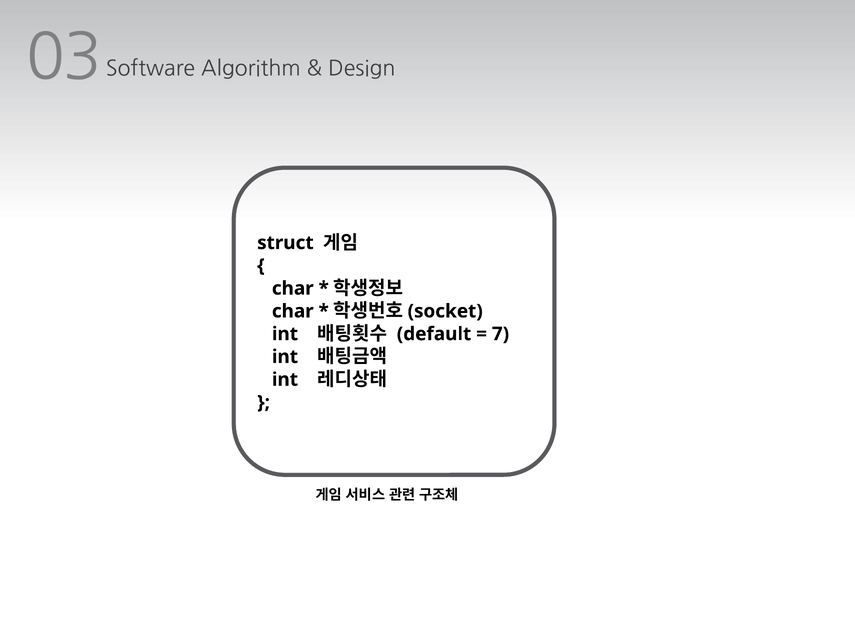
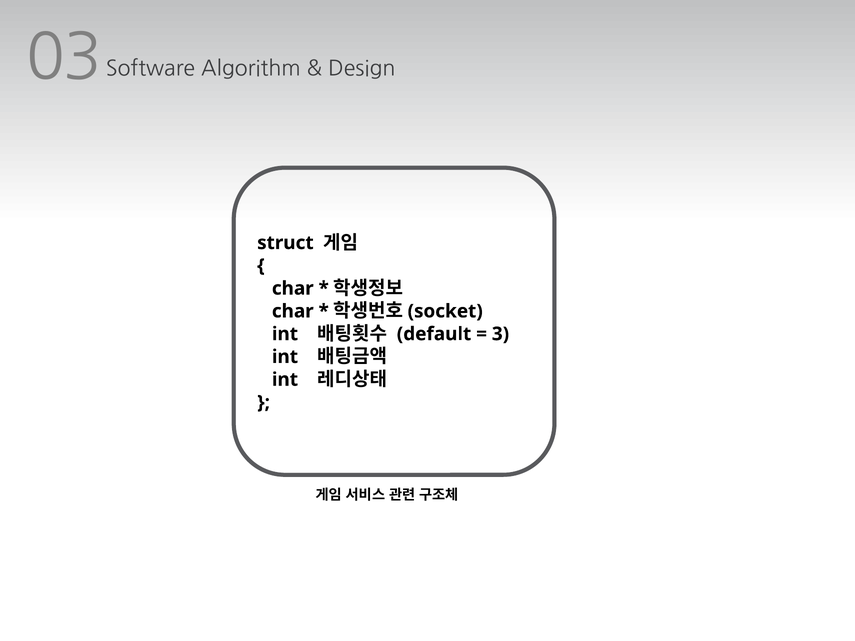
7: 7 -> 3
